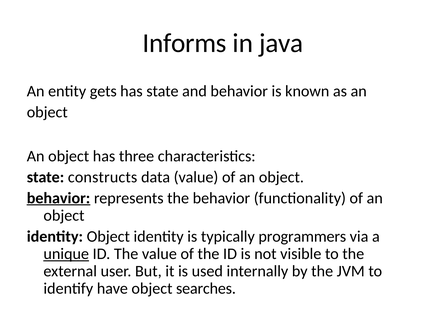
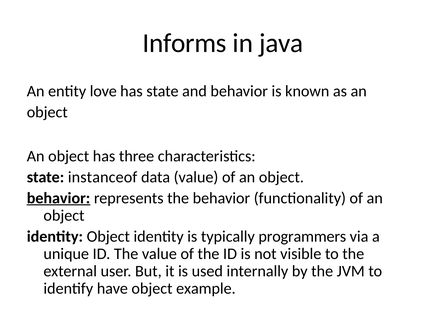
gets: gets -> love
constructs: constructs -> instanceof
unique underline: present -> none
searches: searches -> example
